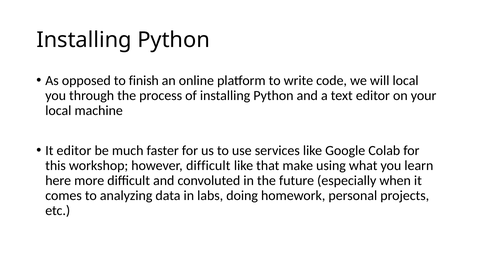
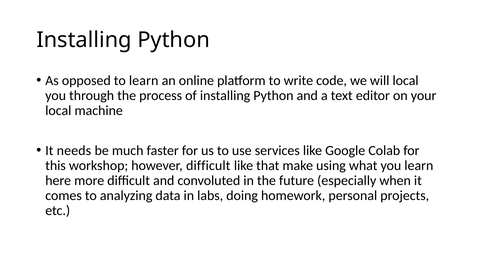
to finish: finish -> learn
It editor: editor -> needs
